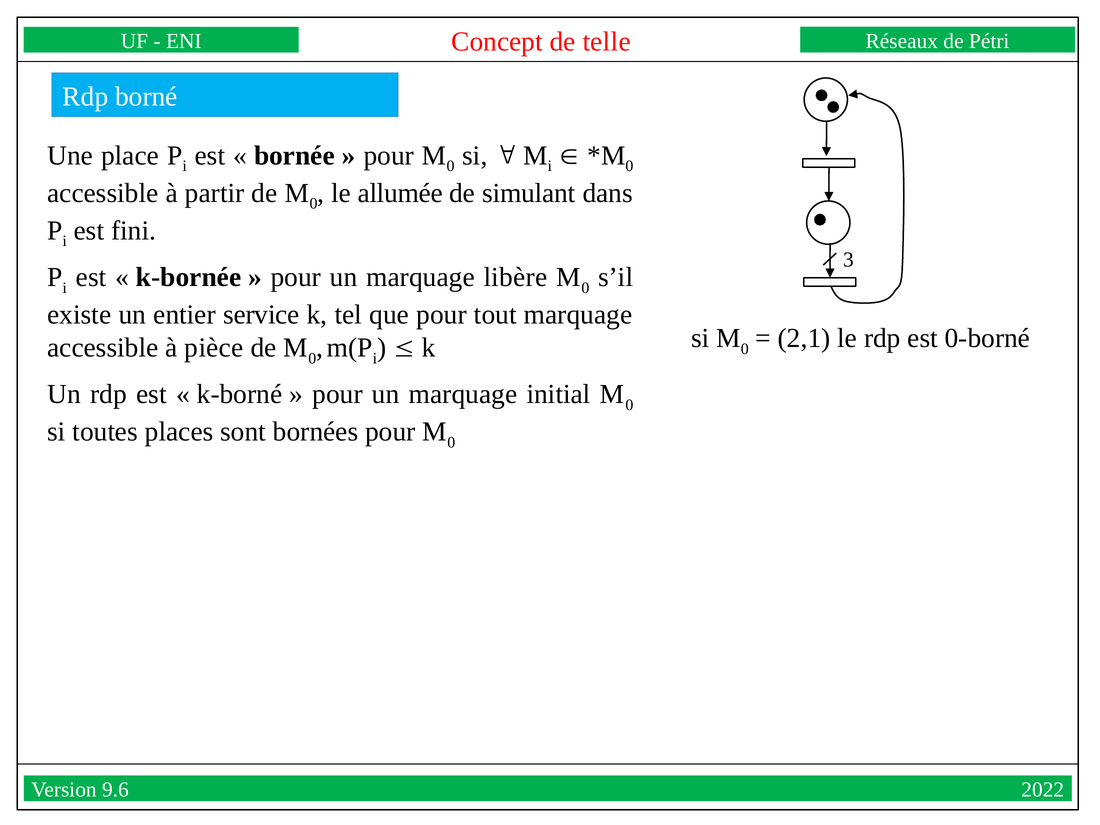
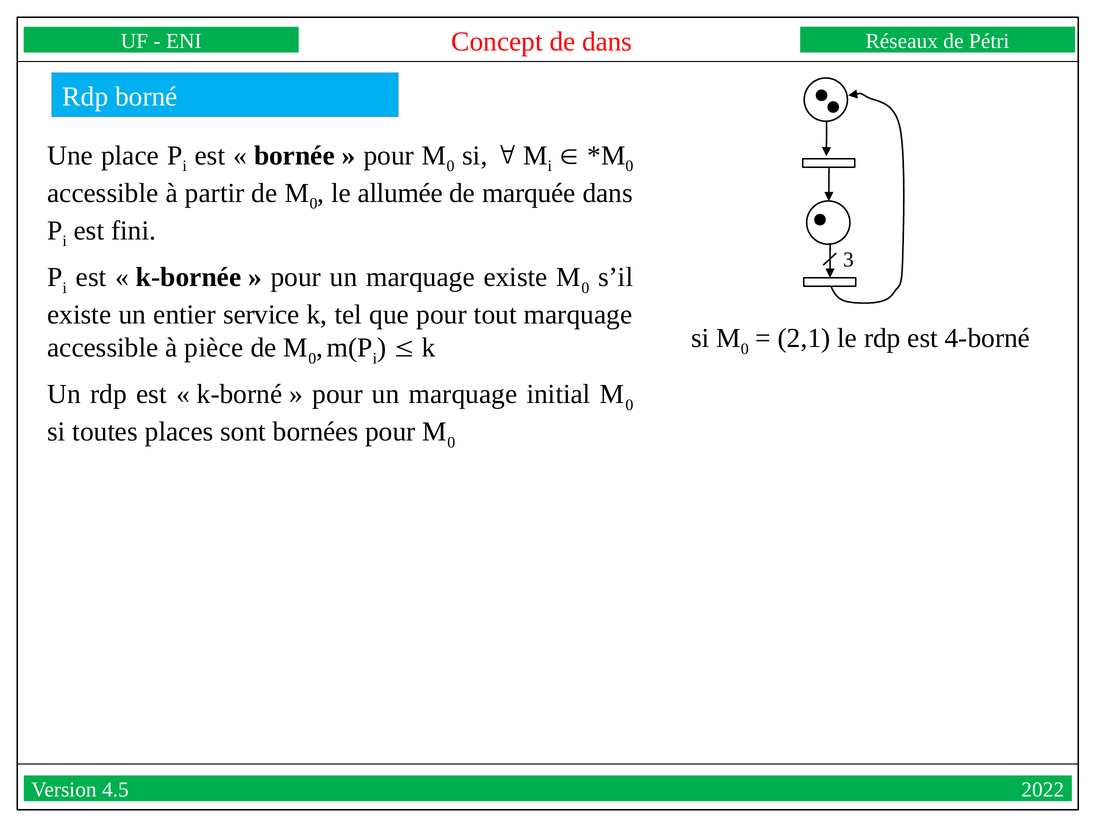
de telle: telle -> dans
simulant: simulant -> marquée
marquage libère: libère -> existe
0-borné: 0-borné -> 4-borné
9.6: 9.6 -> 4.5
